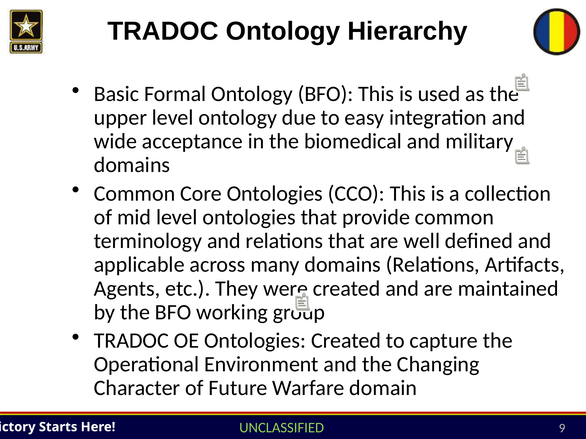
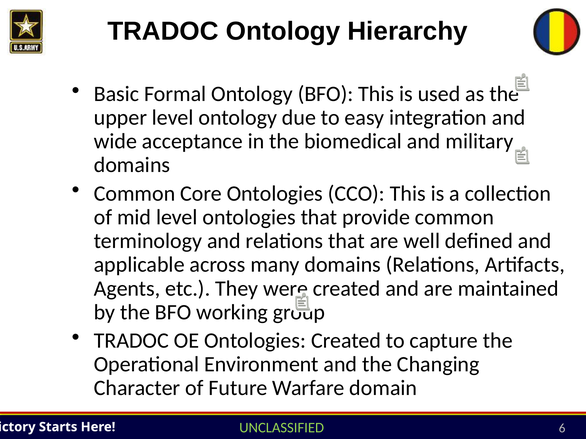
9: 9 -> 6
